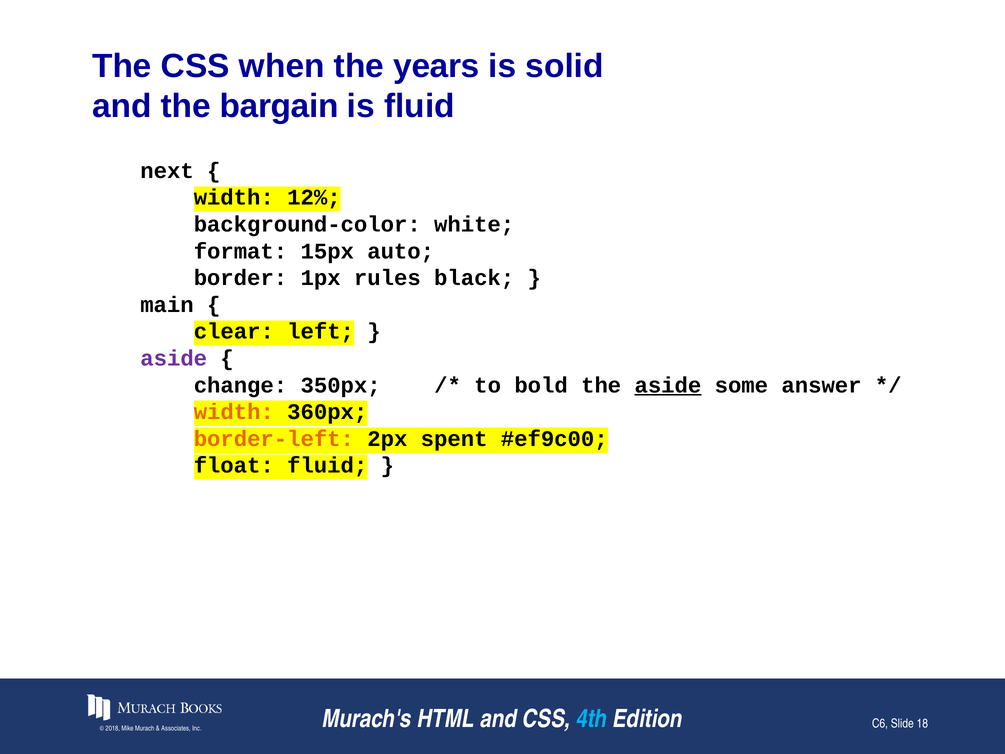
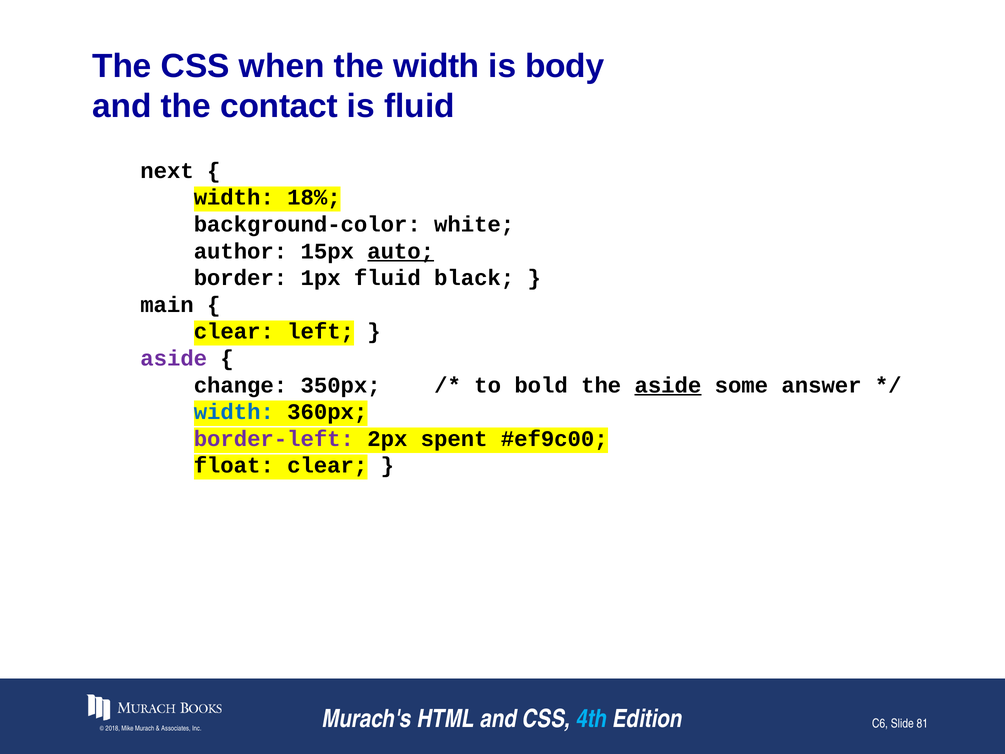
the years: years -> width
solid: solid -> body
bargain: bargain -> contact
12%: 12% -> 18%
format: format -> author
auto underline: none -> present
1px rules: rules -> fluid
width at (234, 412) colour: orange -> blue
border-left colour: orange -> purple
float fluid: fluid -> clear
18: 18 -> 81
